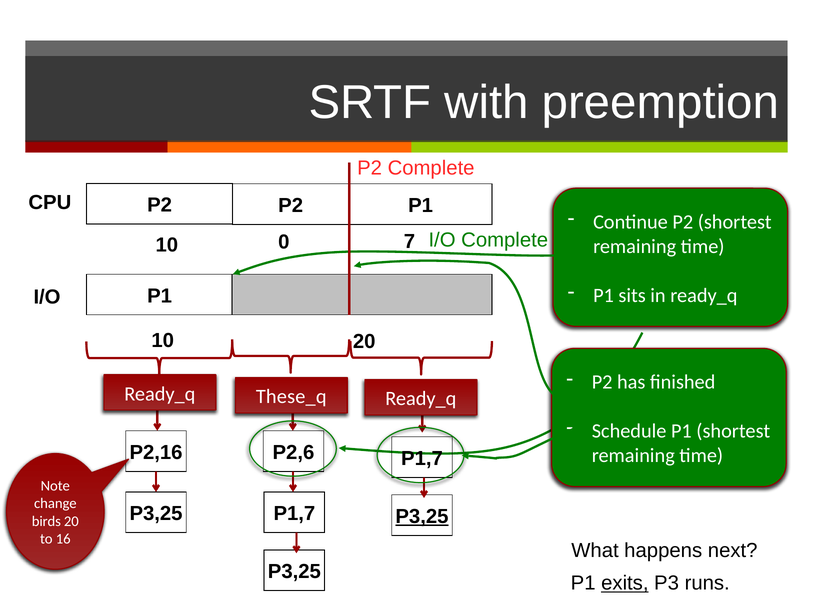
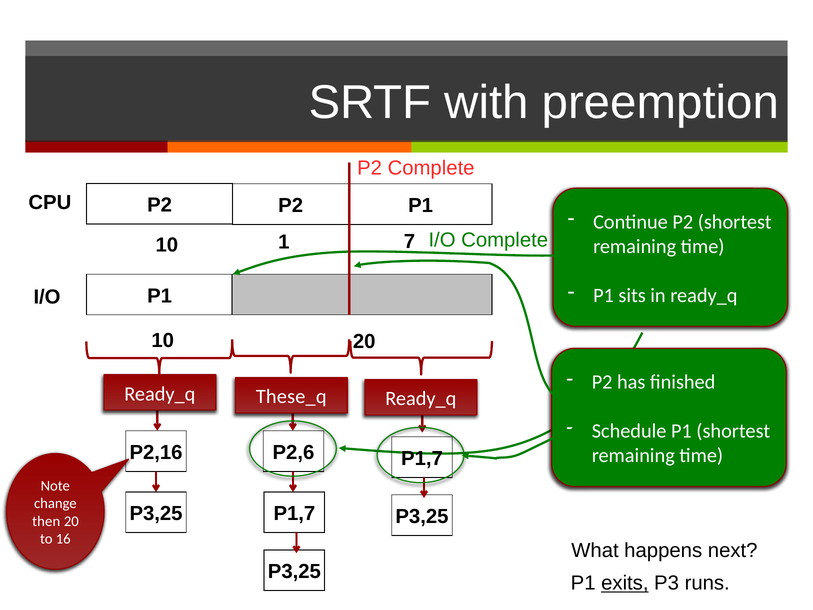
0: 0 -> 1
P3,25 at (422, 516) underline: present -> none
birds: birds -> then
